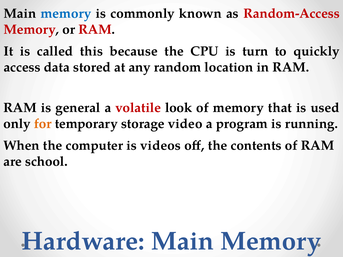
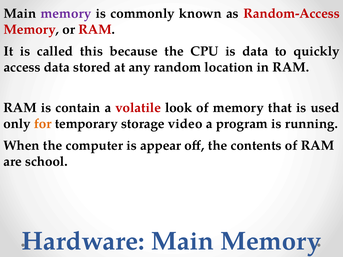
memory at (66, 13) colour: blue -> purple
is turn: turn -> data
general: general -> contain
videos: videos -> appear
